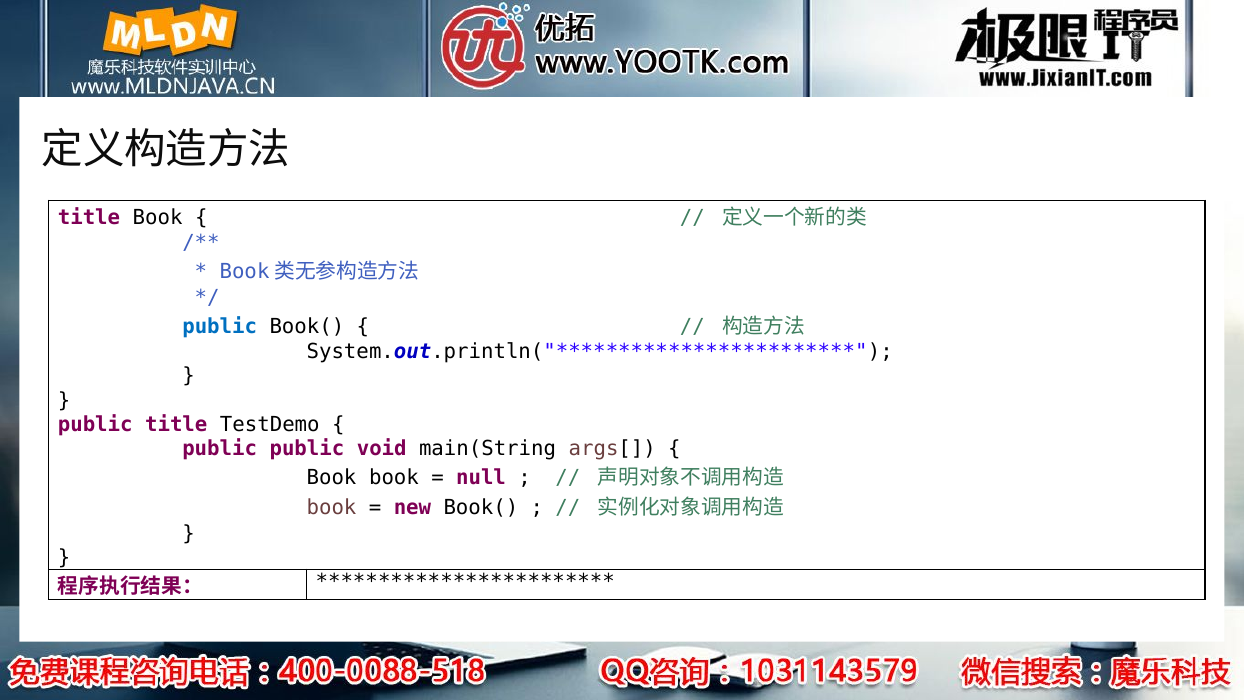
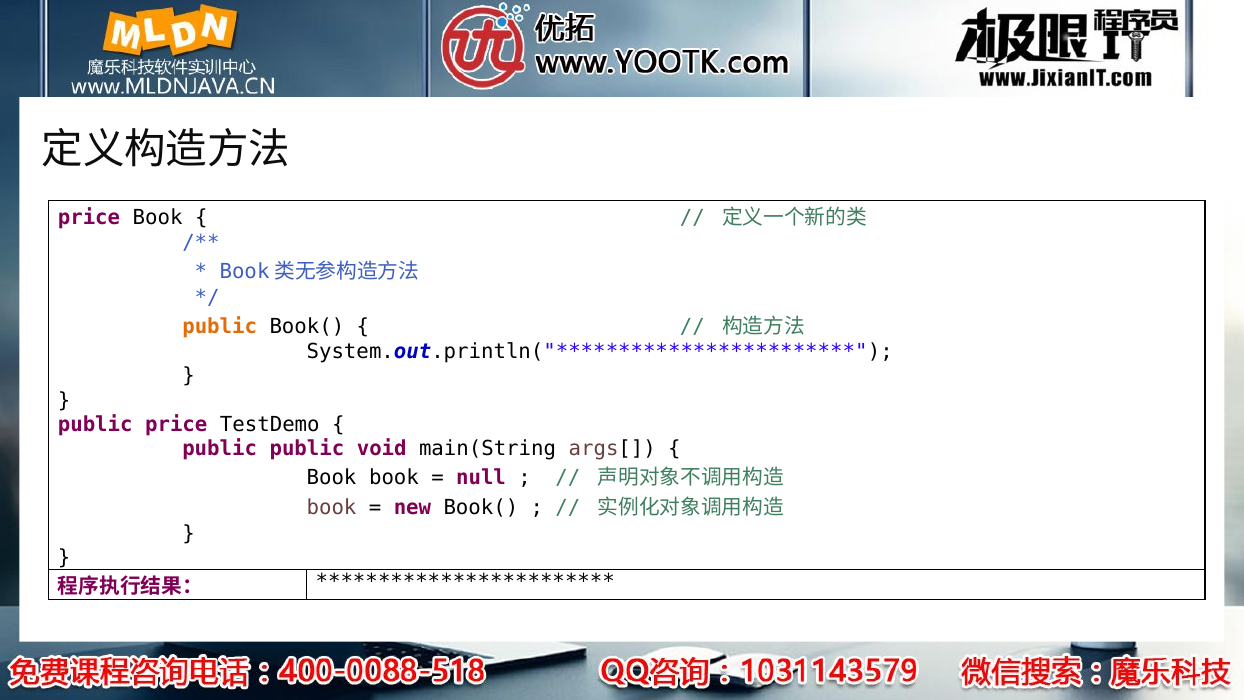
title at (89, 217): title -> price
public at (220, 326) colour: blue -> orange
public title: title -> price
